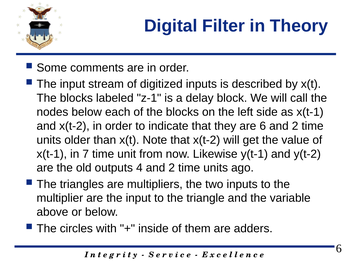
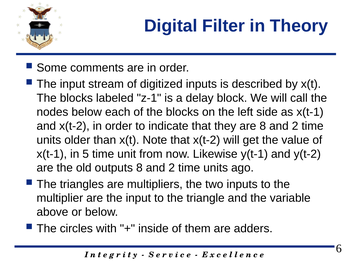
are 6: 6 -> 8
7: 7 -> 5
outputs 4: 4 -> 8
